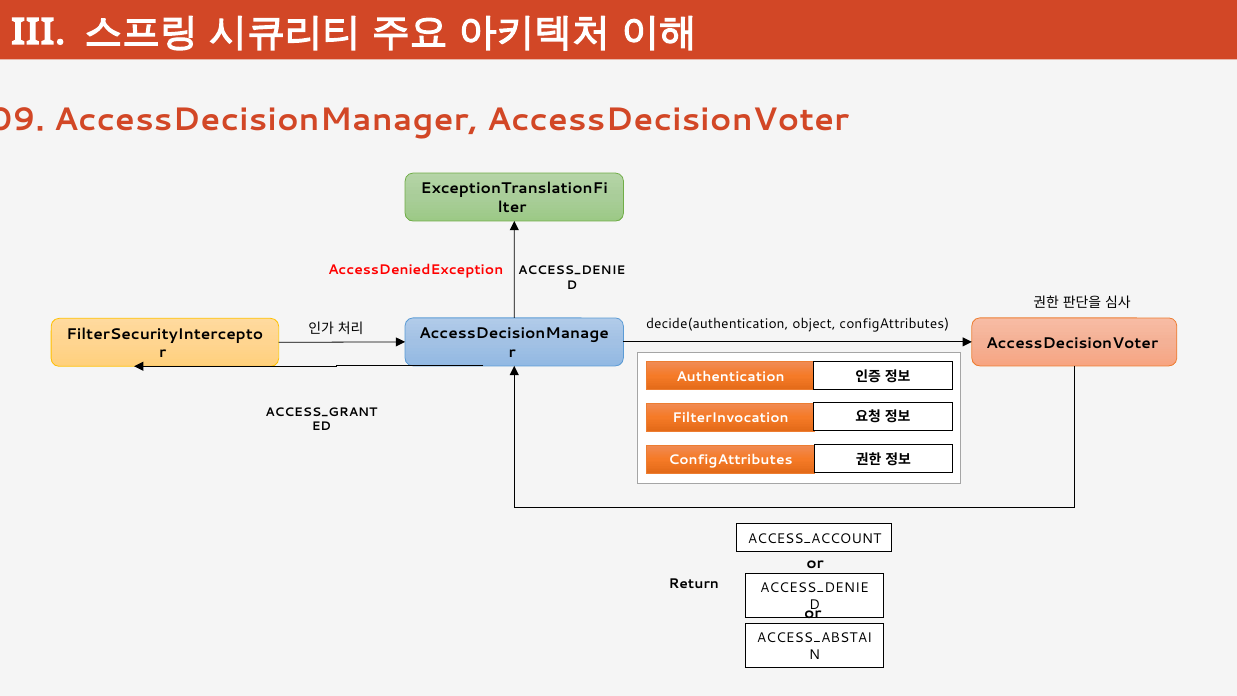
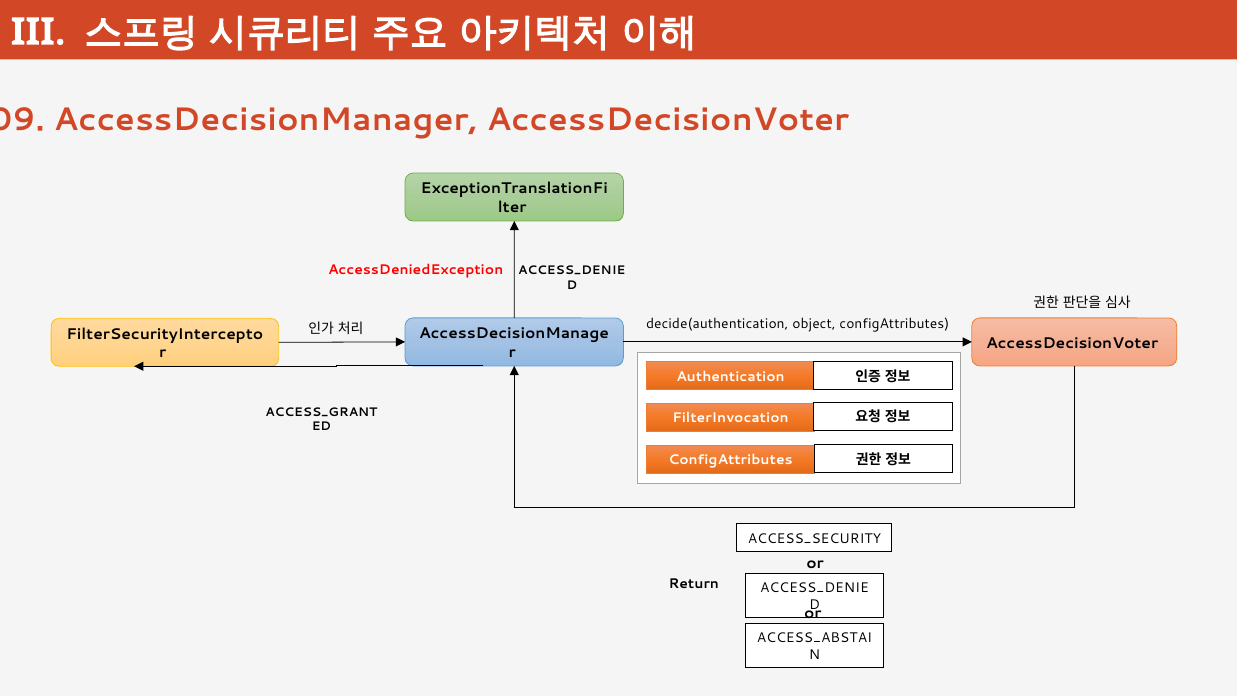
ACCESS_ACCOUNT: ACCESS_ACCOUNT -> ACCESS_SECURITY
